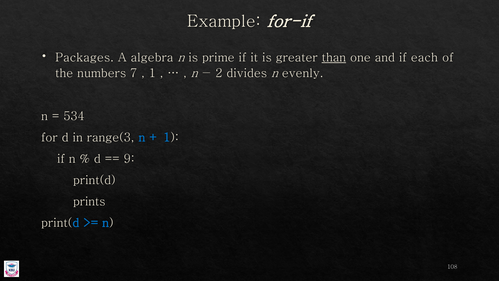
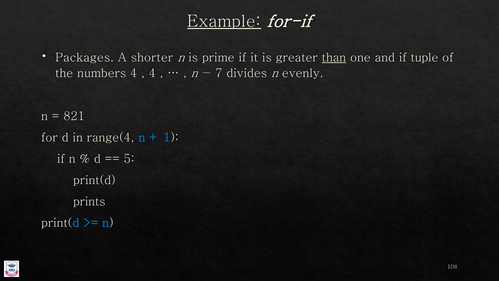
Example underline: none -> present
algebra: algebra -> shorter
each: each -> tuple
numbers 7: 7 -> 4
1 at (152, 73): 1 -> 4
2: 2 -> 7
534: 534 -> 821
range(3: range(3 -> range(4
9: 9 -> 5
